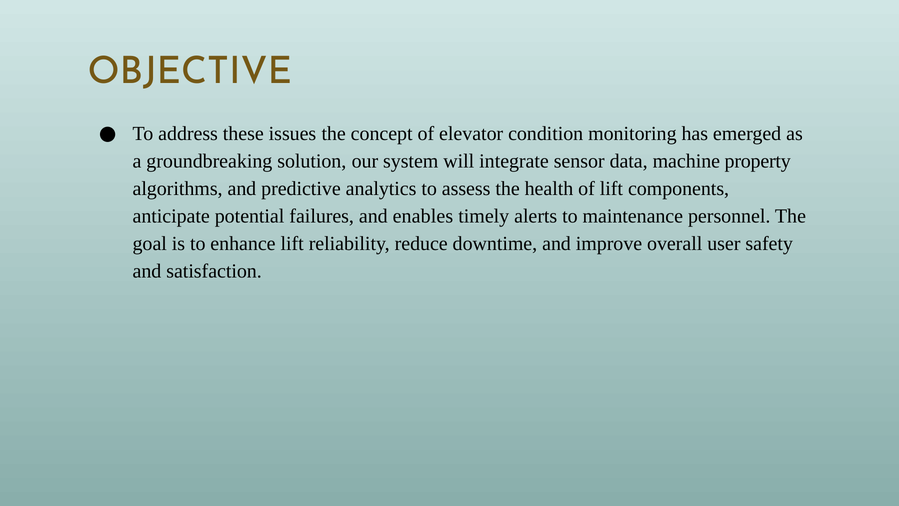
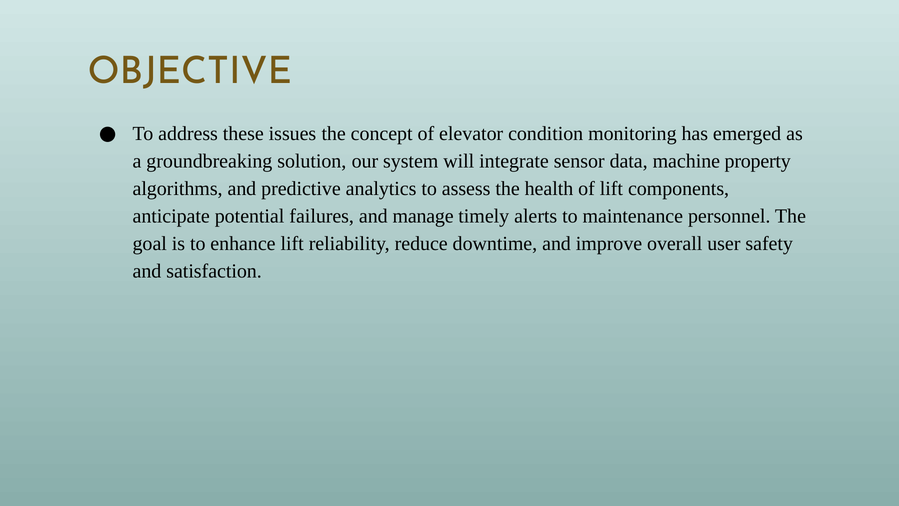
enables: enables -> manage
